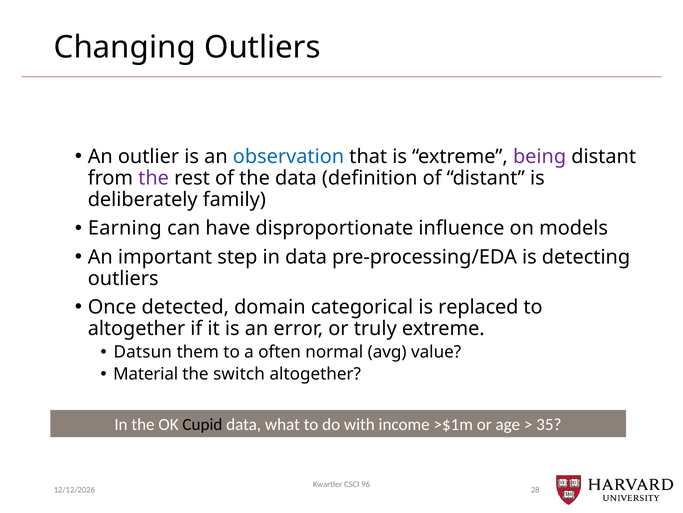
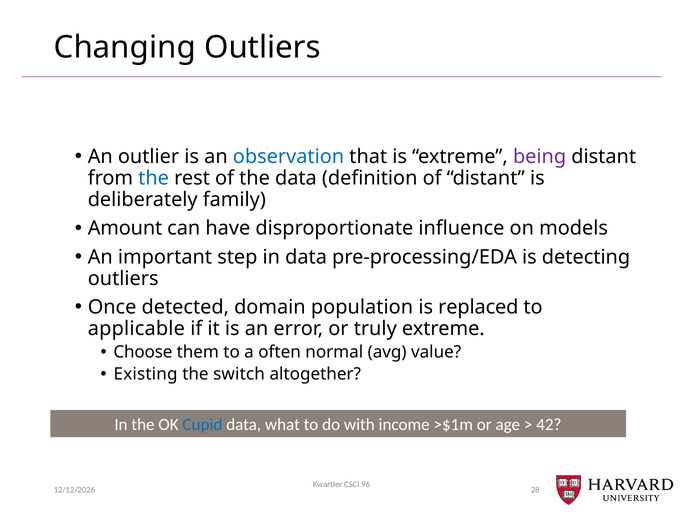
the at (154, 178) colour: purple -> blue
Earning: Earning -> Amount
categorical: categorical -> population
altogether at (137, 328): altogether -> applicable
Datsun: Datsun -> Choose
Material: Material -> Existing
Cupid colour: black -> blue
35: 35 -> 42
